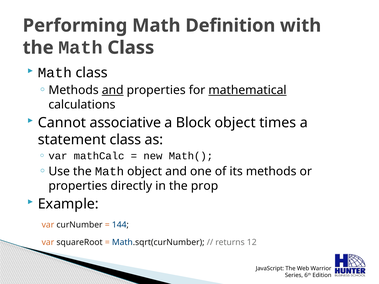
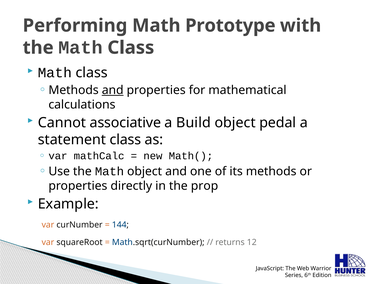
Definition: Definition -> Prototype
mathematical underline: present -> none
Block: Block -> Build
times: times -> pedal
